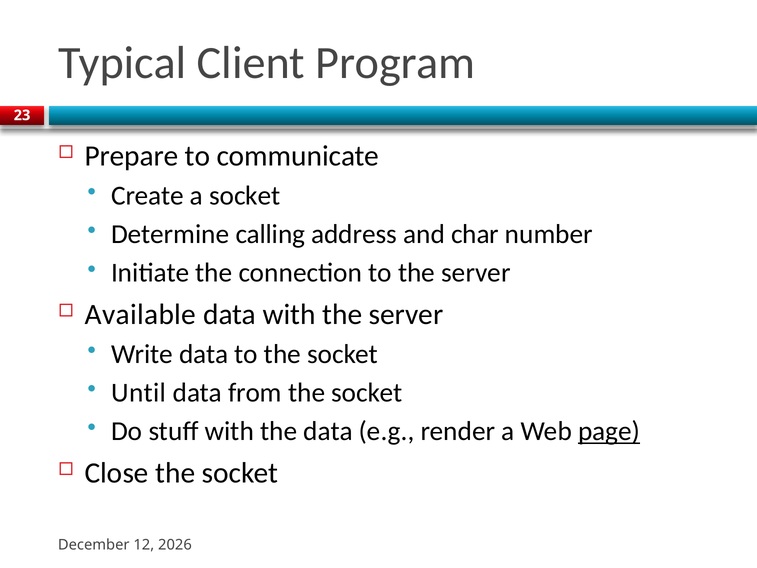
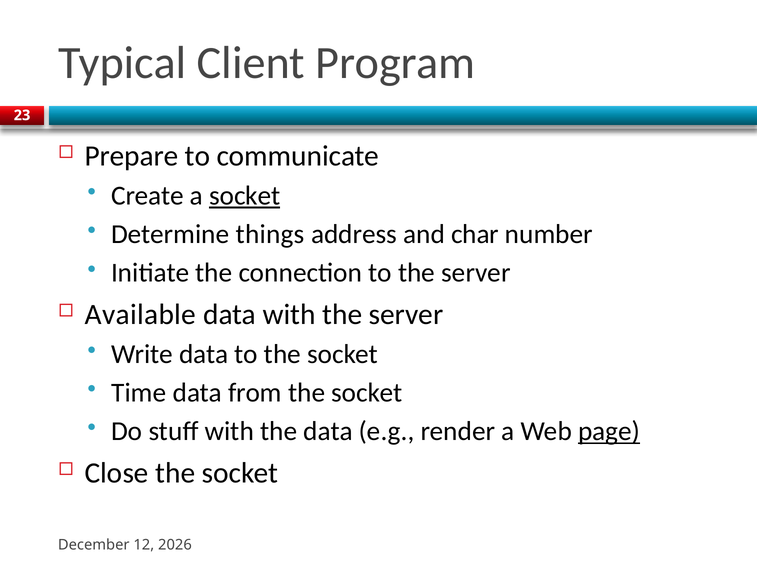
socket at (245, 196) underline: none -> present
calling: calling -> things
Until: Until -> Time
